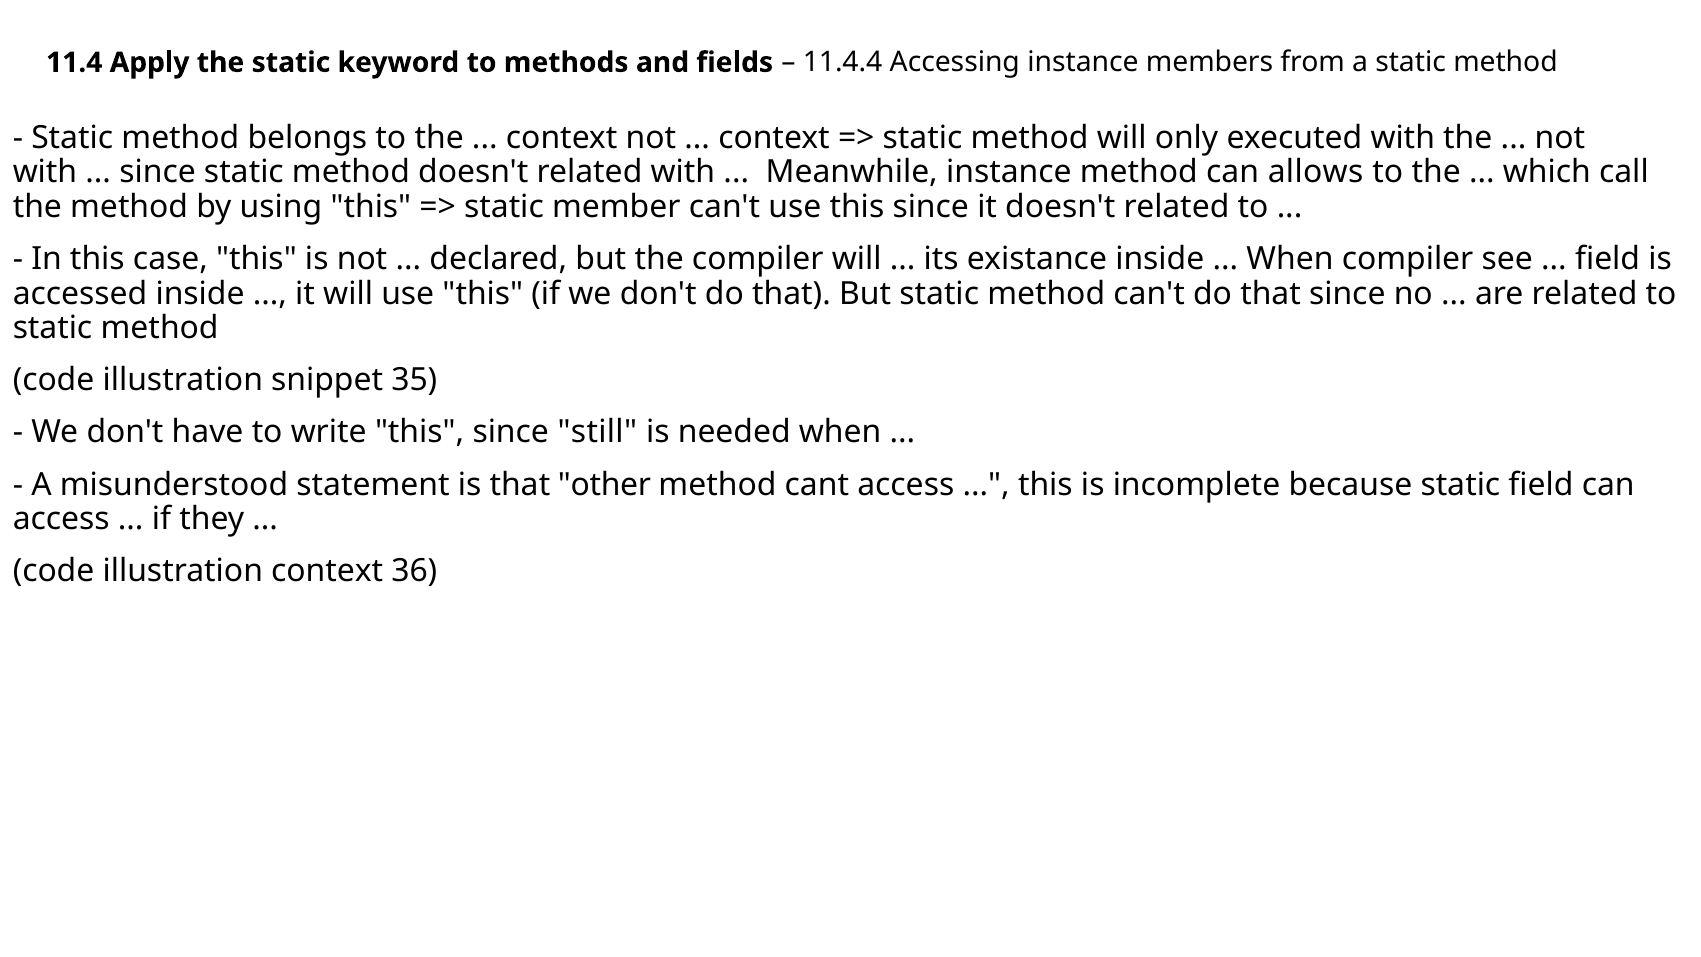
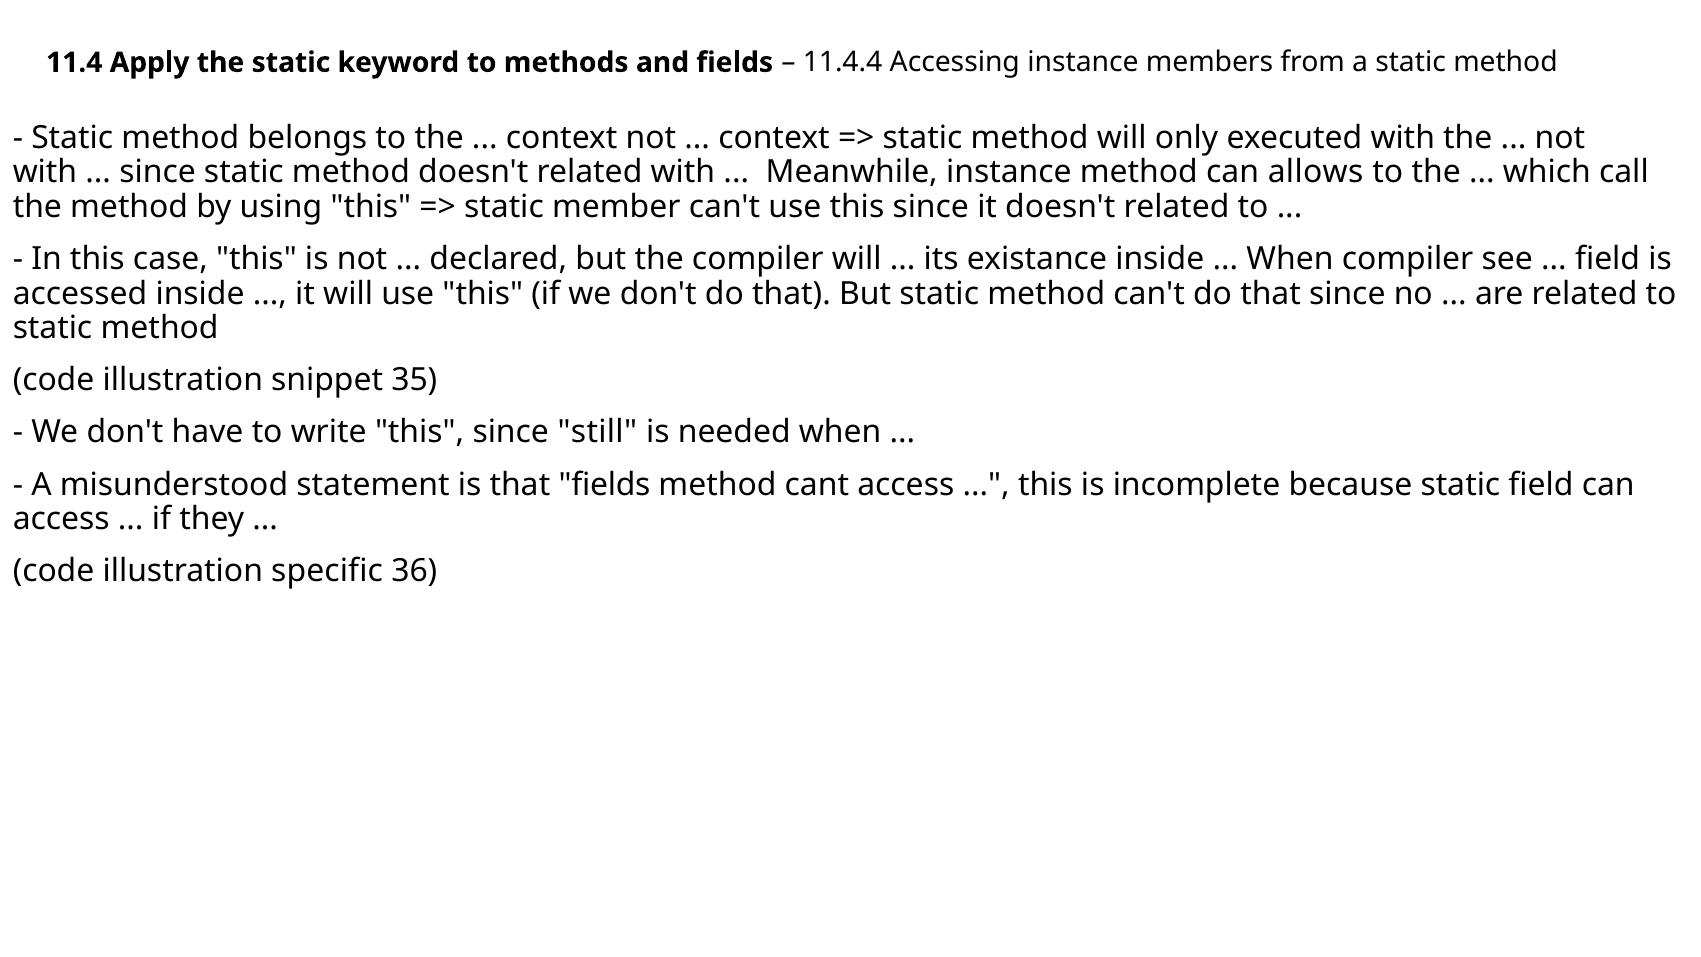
that other: other -> fields
illustration context: context -> specific
